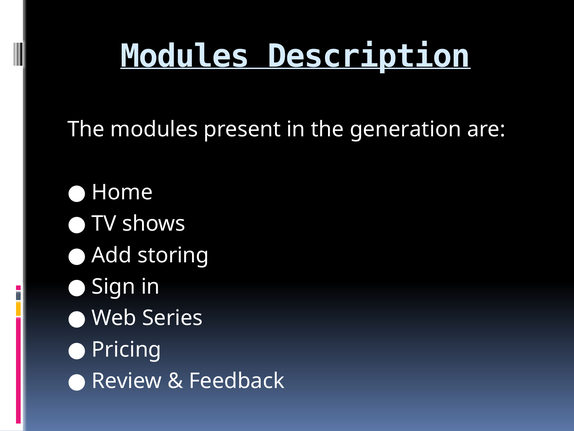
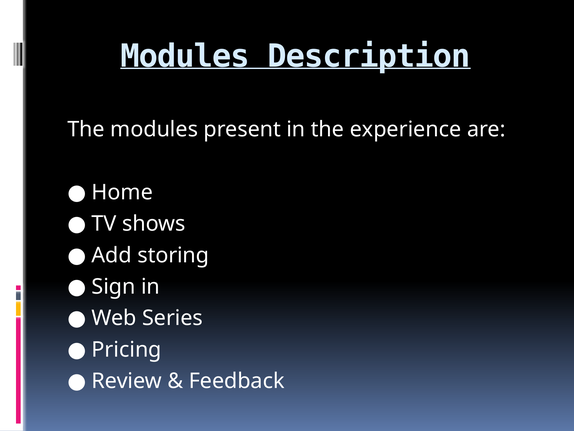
generation: generation -> experience
